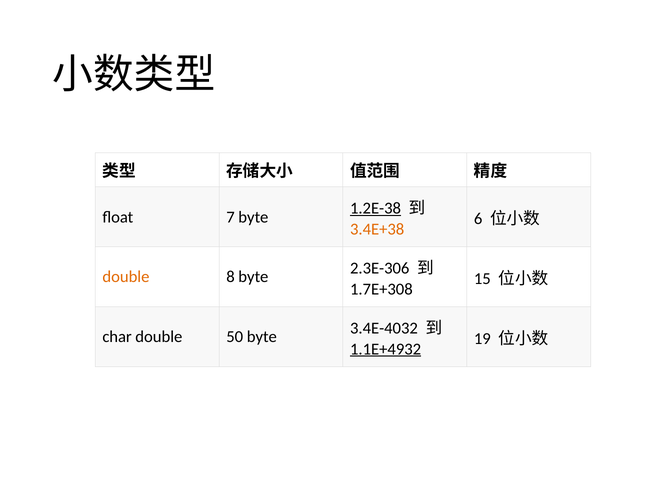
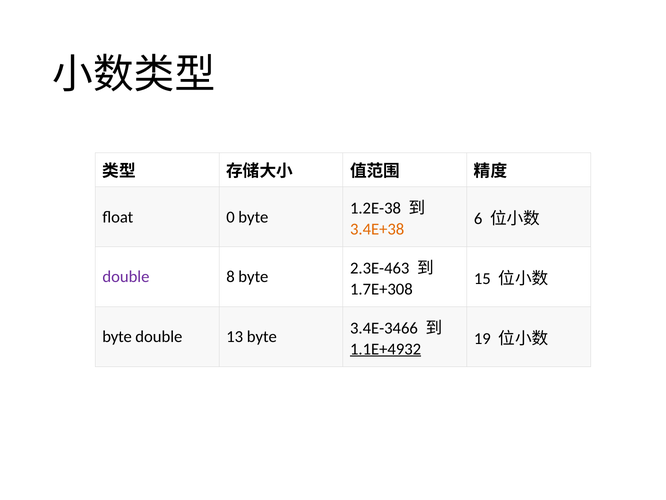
1.2E-38 underline: present -> none
7: 7 -> 0
2.3E-306: 2.3E-306 -> 2.3E-463
double at (126, 277) colour: orange -> purple
3.4E-4032: 3.4E-4032 -> 3.4E-3466
char at (117, 337): char -> byte
50: 50 -> 13
